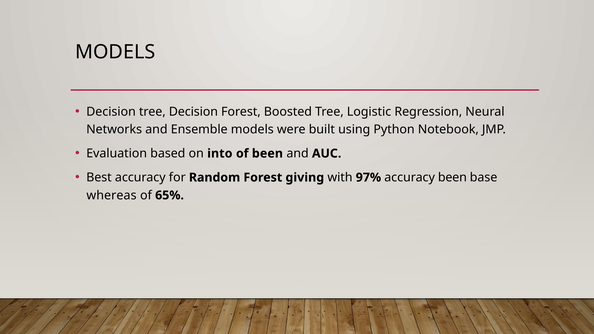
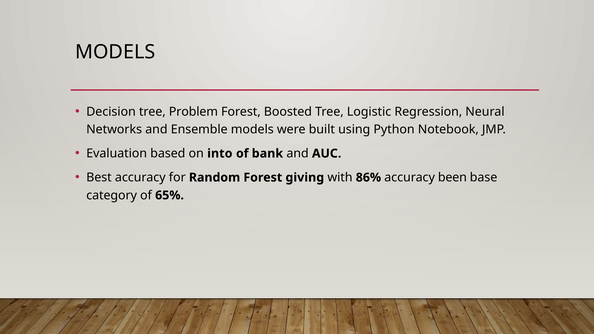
tree Decision: Decision -> Problem
of been: been -> bank
97%: 97% -> 86%
whereas: whereas -> category
